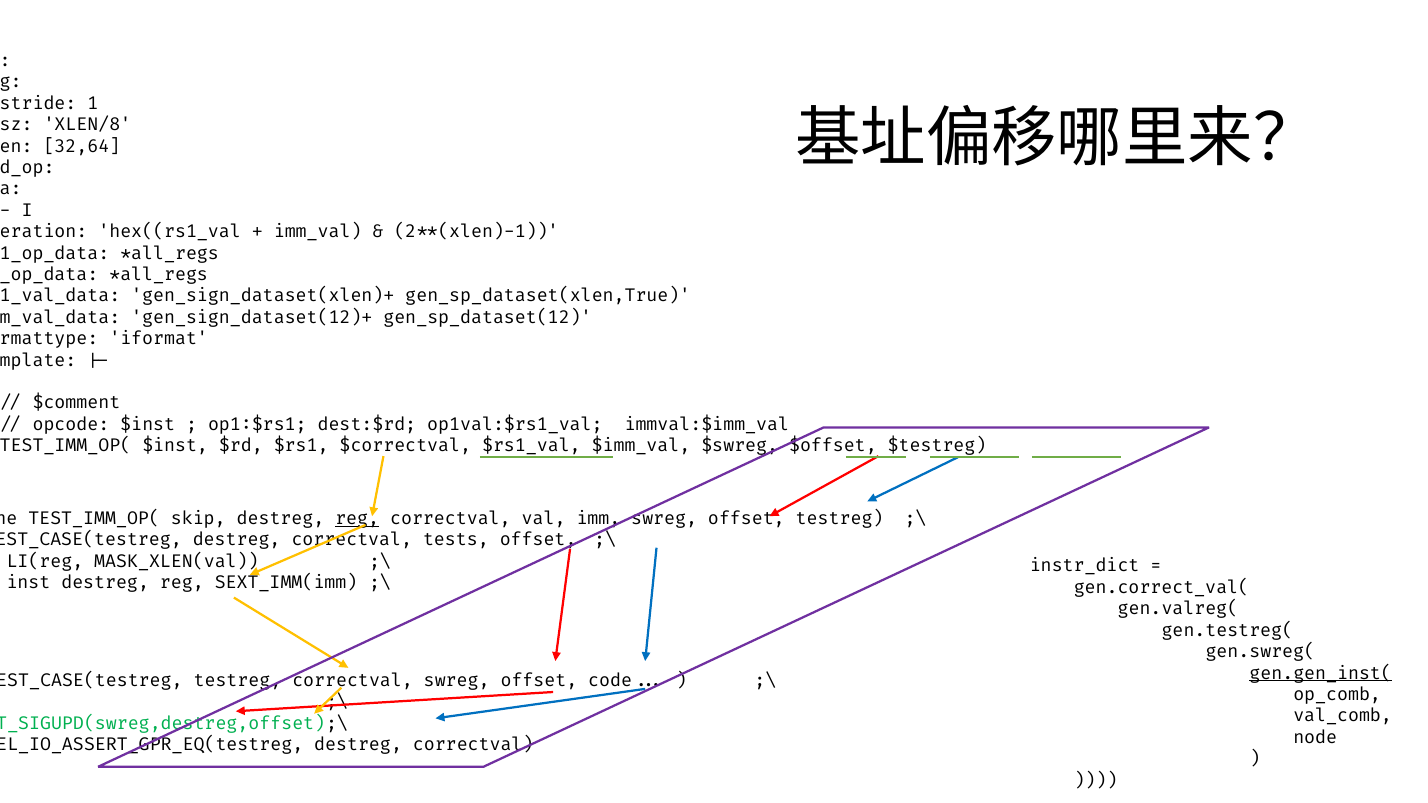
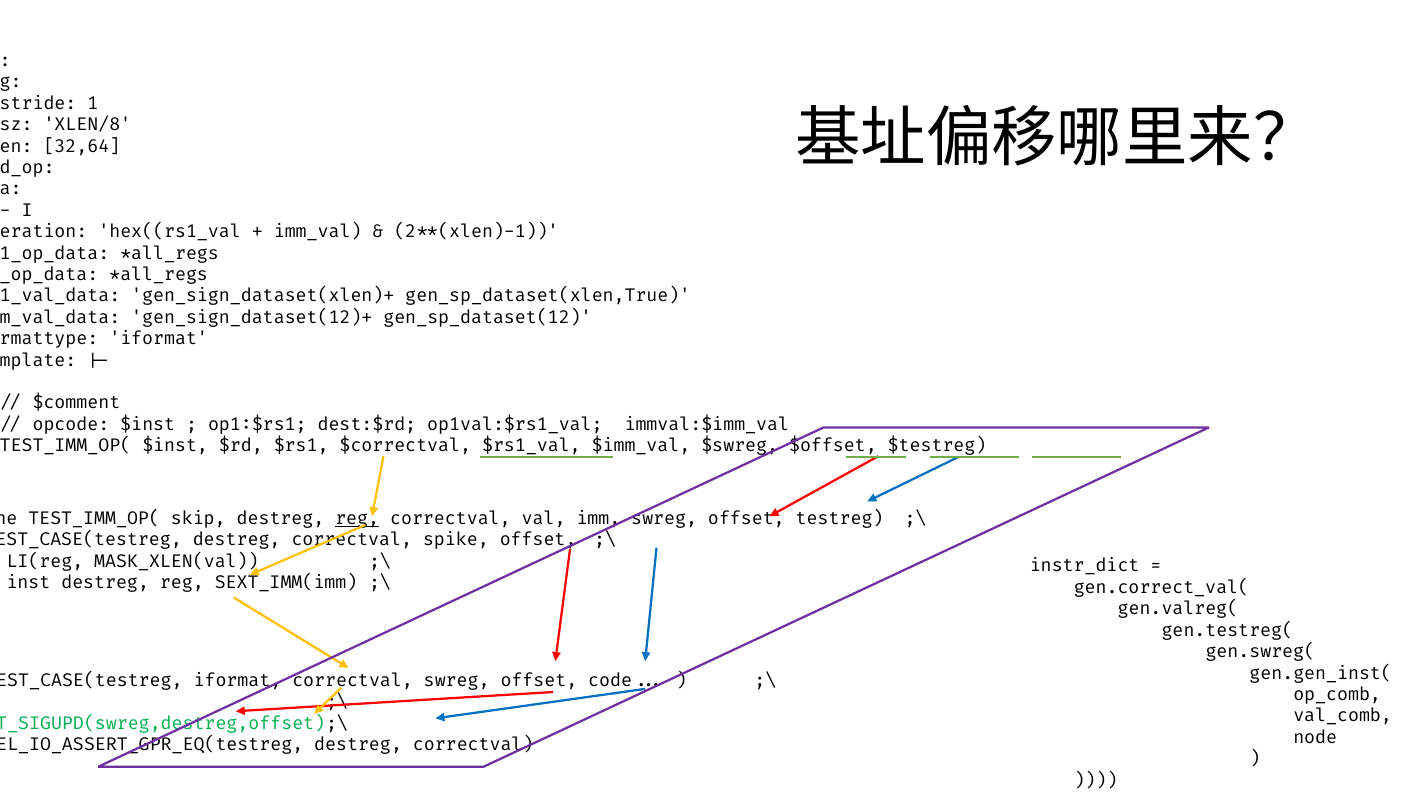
tests: tests -> spike
gen.gen_inst( underline: present -> none
testreg at (237, 681): testreg -> iformat
